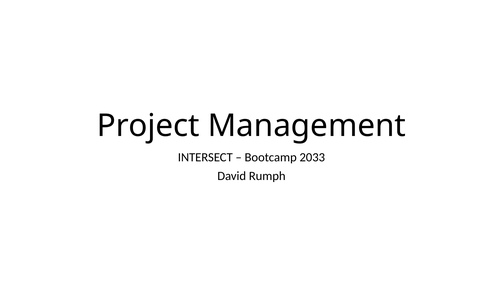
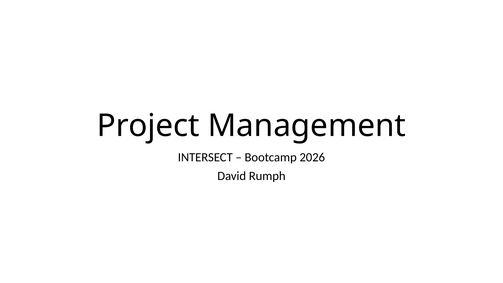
2033: 2033 -> 2026
